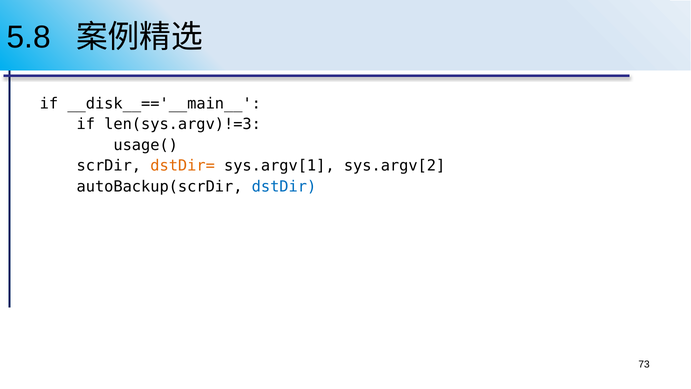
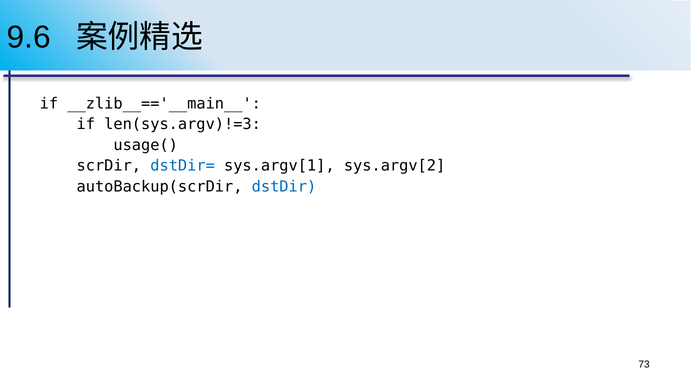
5.8: 5.8 -> 9.6
__disk__=='__main__: __disk__=='__main__ -> __zlib__=='__main__
dstDir= colour: orange -> blue
